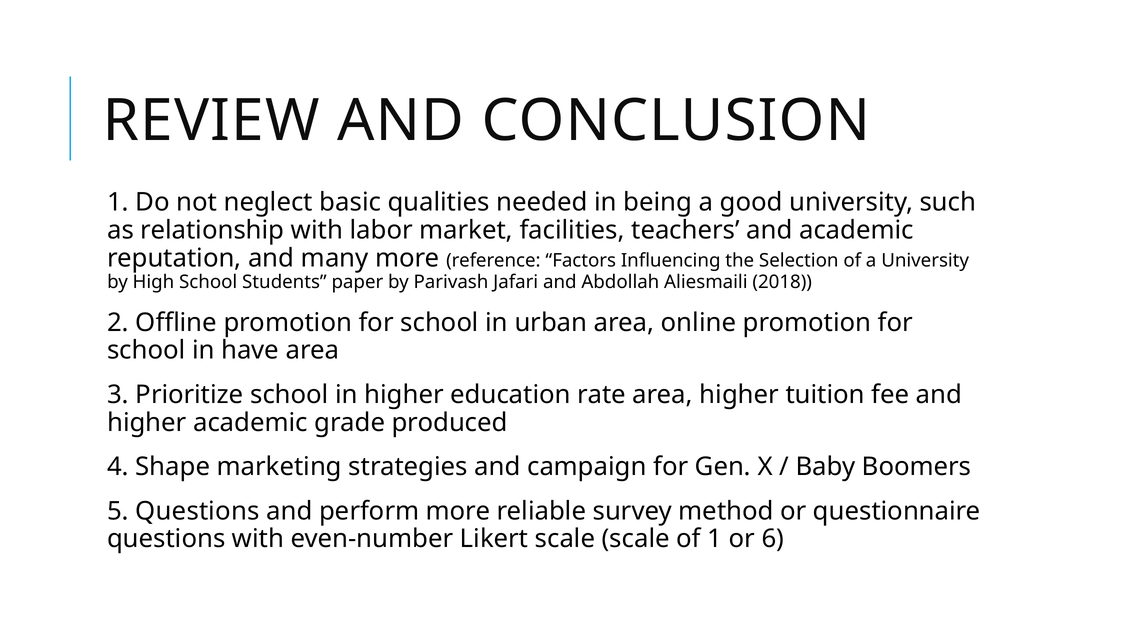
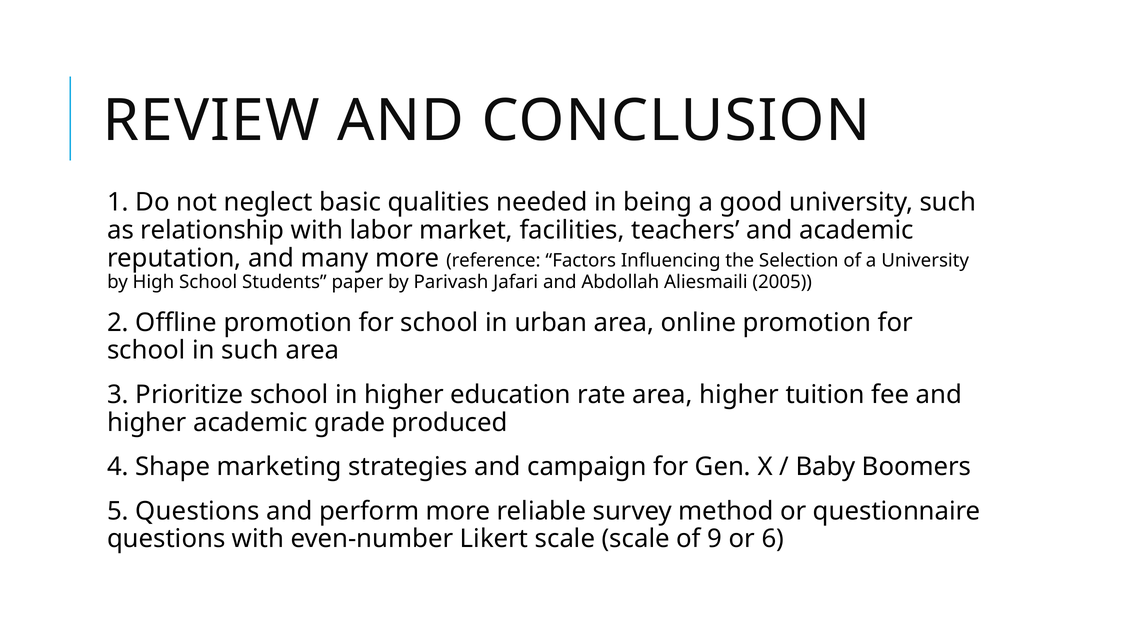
2018: 2018 -> 2005
in have: have -> such
of 1: 1 -> 9
